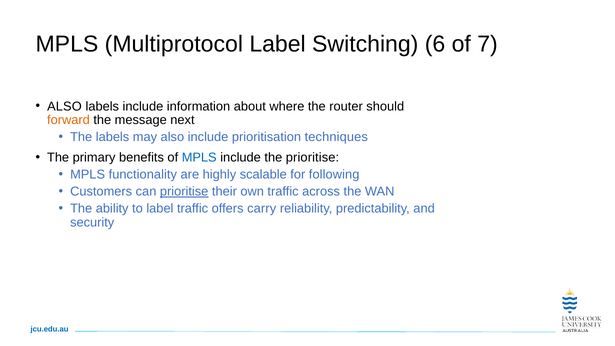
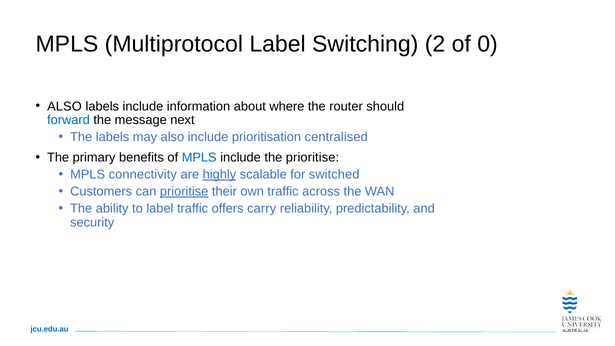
6: 6 -> 2
7: 7 -> 0
forward colour: orange -> blue
techniques: techniques -> centralised
functionality: functionality -> connectivity
highly underline: none -> present
following: following -> switched
